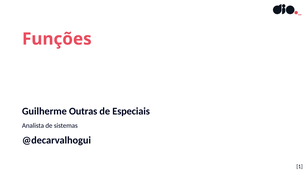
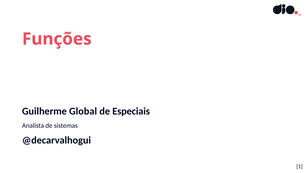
Outras: Outras -> Global
